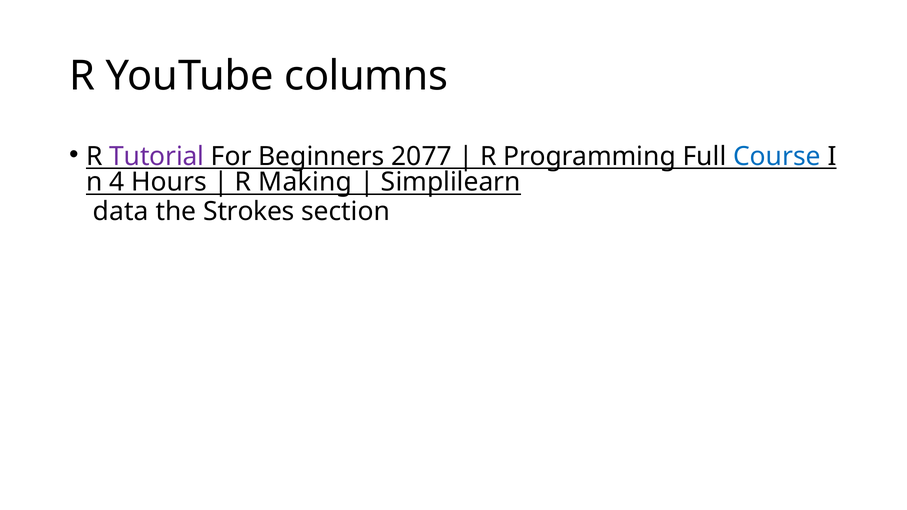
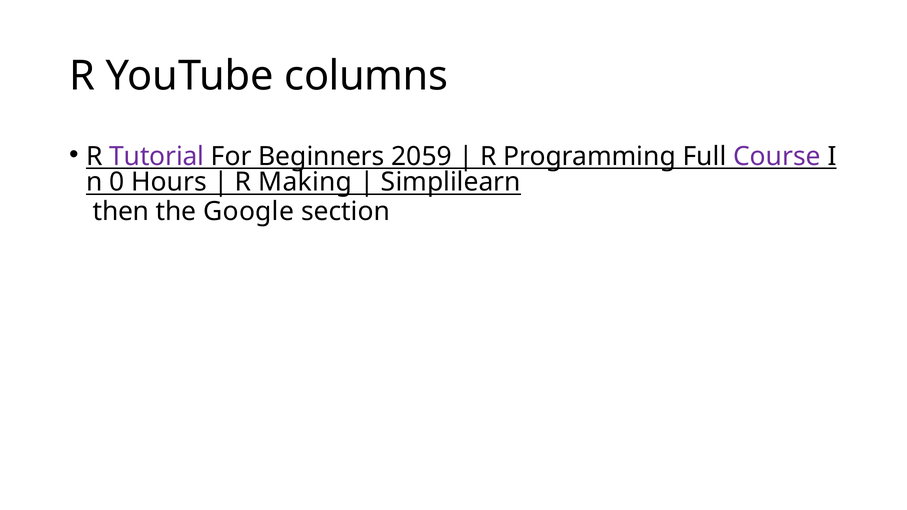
2077: 2077 -> 2059
Course colour: blue -> purple
4: 4 -> 0
data: data -> then
Strokes: Strokes -> Google
